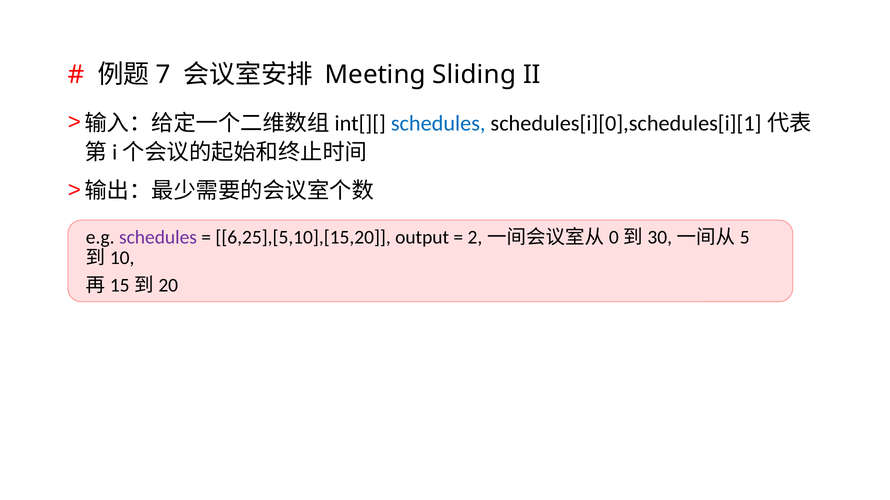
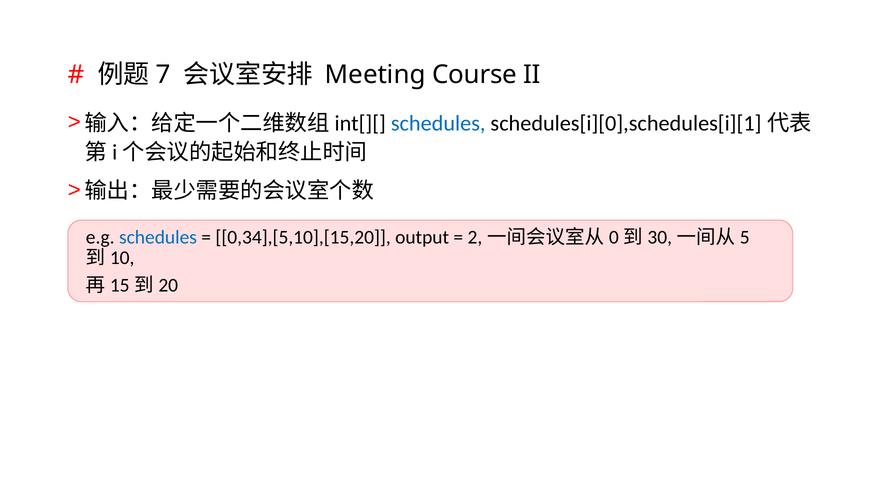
Sliding: Sliding -> Course
schedules at (158, 237) colour: purple -> blue
6,25],[5,10],[15,20: 6,25],[5,10],[15,20 -> 0,34],[5,10],[15,20
